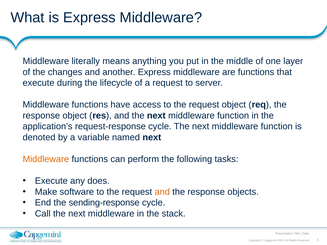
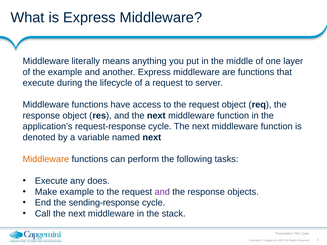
the changes: changes -> example
Make software: software -> example
and at (162, 192) colour: orange -> purple
